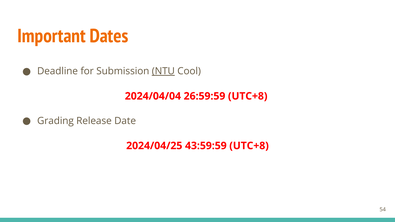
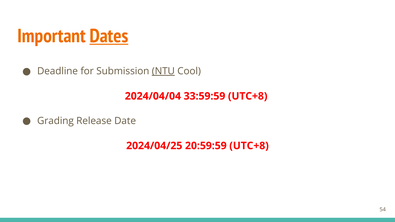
Dates underline: none -> present
26:59:59: 26:59:59 -> 33:59:59
43:59:59: 43:59:59 -> 20:59:59
